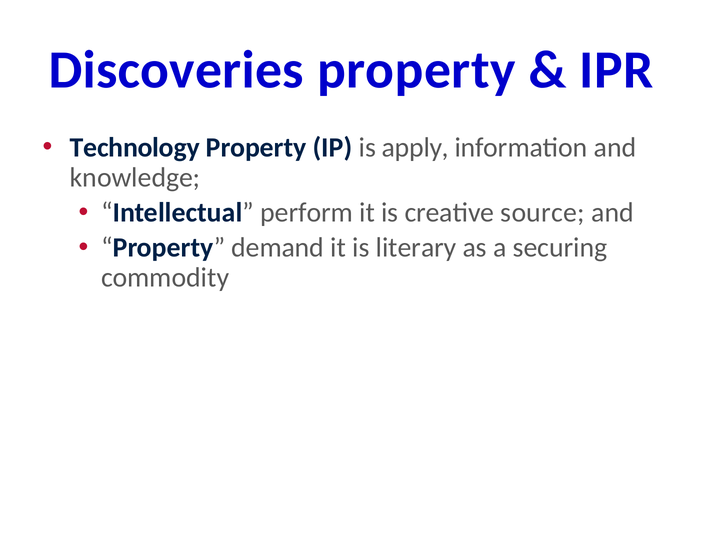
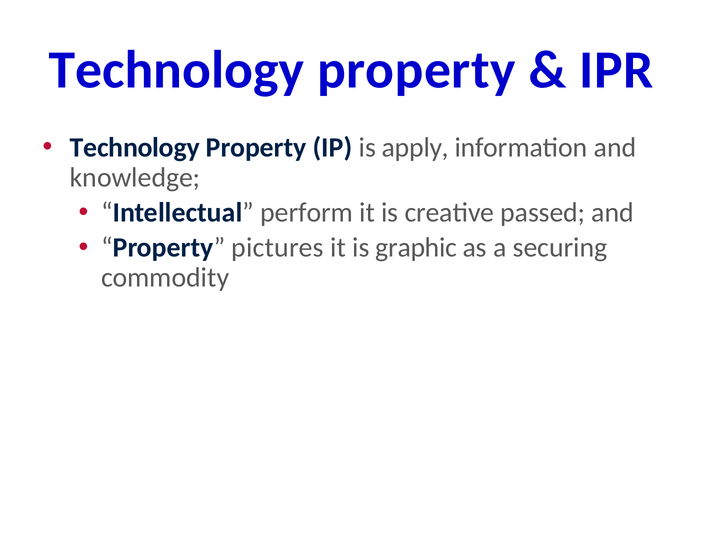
Discoveries at (176, 70): Discoveries -> Technology
source: source -> passed
demand: demand -> pictures
literary: literary -> graphic
